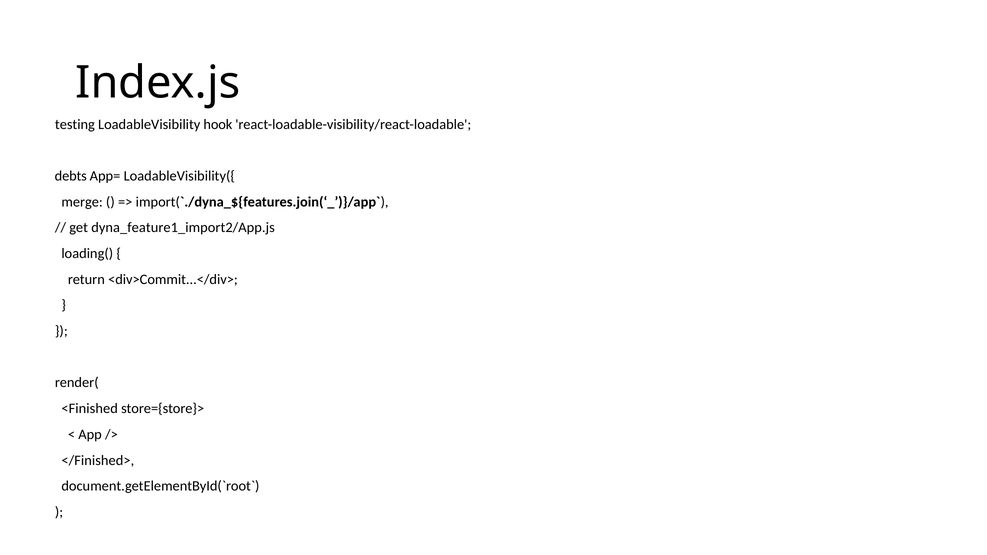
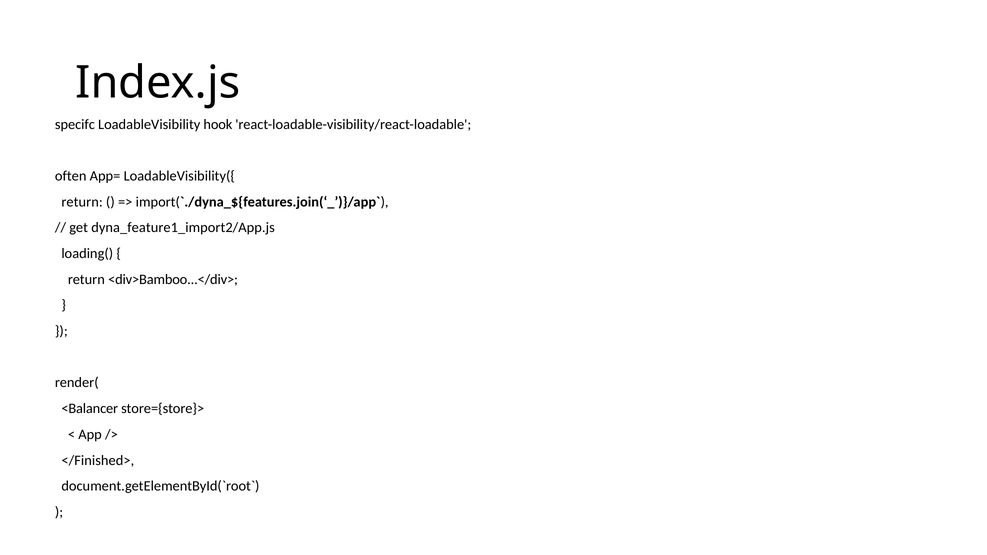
testing: testing -> specifc
debts: debts -> often
merge at (82, 202): merge -> return
<div>Commit...</div>: <div>Commit...</div> -> <div>Bamboo...</div>
<Finished: <Finished -> <Balancer
